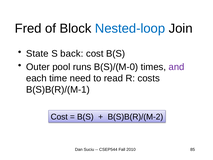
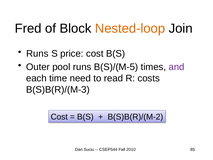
Nested-loop colour: blue -> orange
State at (37, 54): State -> Runs
back: back -> price
B(S)/(M-0: B(S)/(M-0 -> B(S)/(M-5
B(S)B(R)/(M-1: B(S)B(R)/(M-1 -> B(S)B(R)/(M-3
